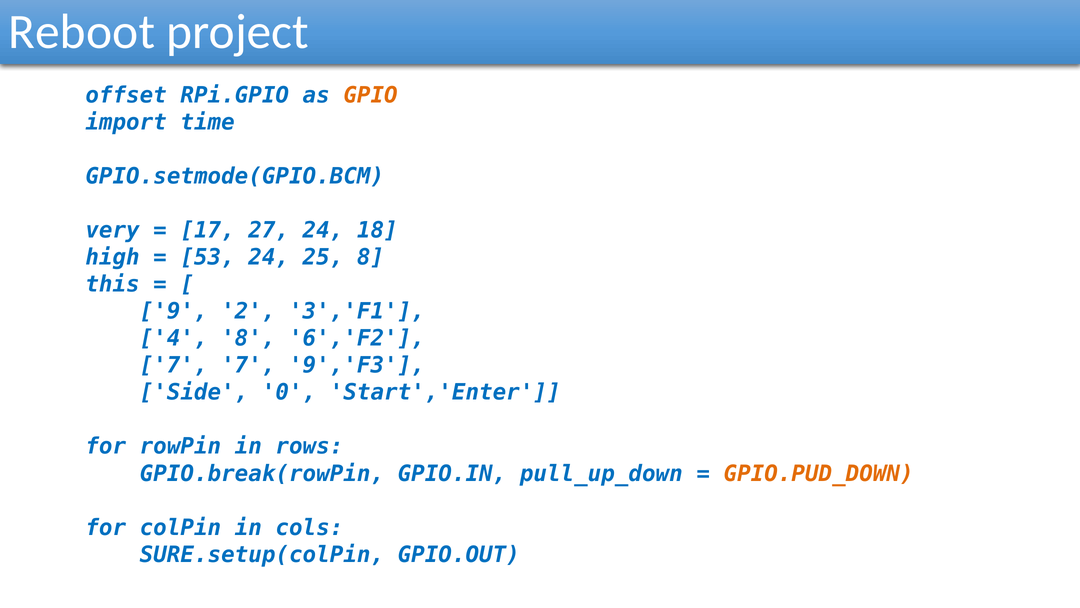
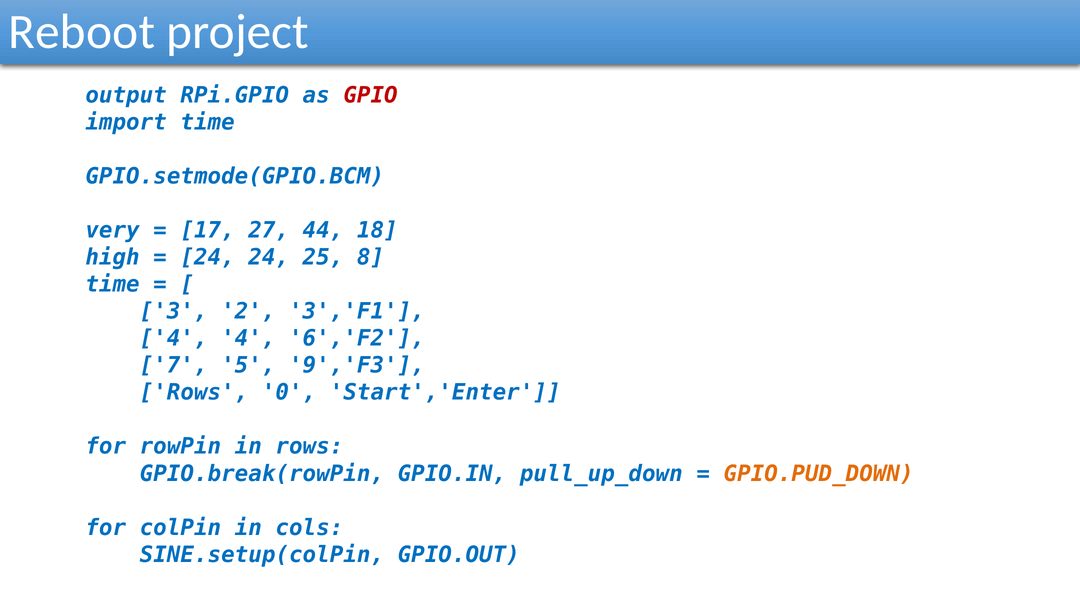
offset: offset -> output
GPIO colour: orange -> red
27 24: 24 -> 44
53 at (208, 257): 53 -> 24
this at (113, 284): this -> time
9: 9 -> 3
4 8: 8 -> 4
7 7: 7 -> 5
Side at (194, 392): Side -> Rows
SURE.setup(colPin: SURE.setup(colPin -> SINE.setup(colPin
